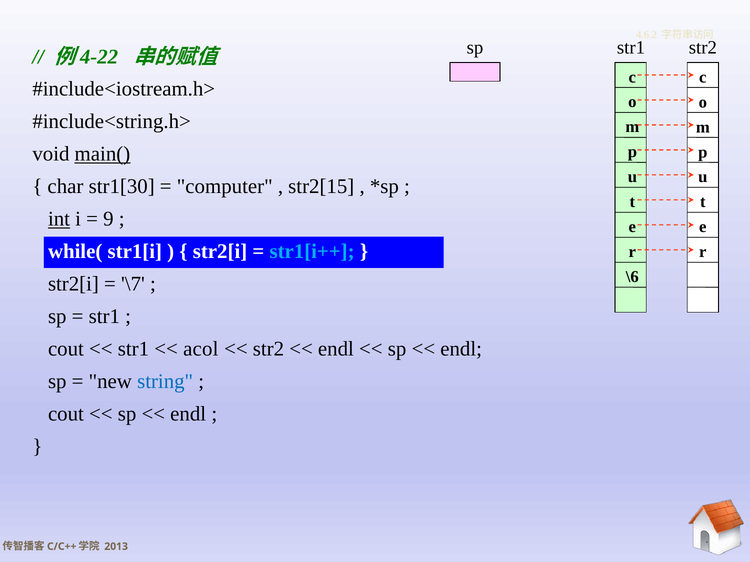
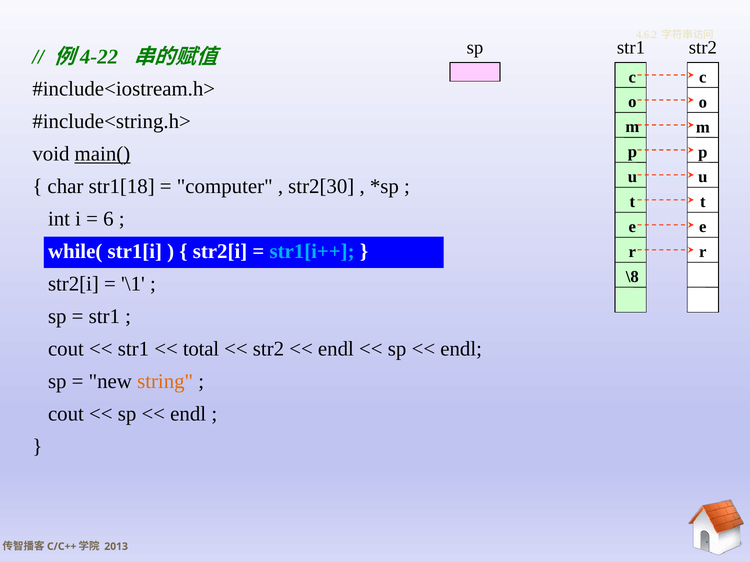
str1[30: str1[30 -> str1[18
str2[15: str2[15 -> str2[30
int underline: present -> none
9: 9 -> 6
\6: \6 -> \8
\7: \7 -> \1
acol: acol -> total
string colour: blue -> orange
